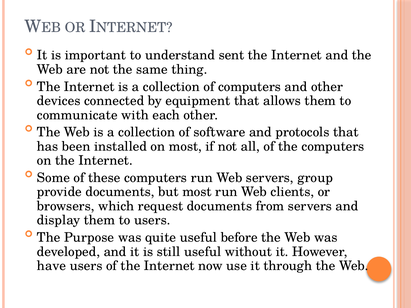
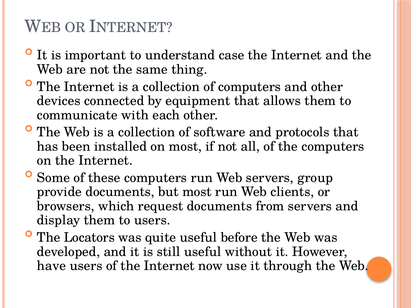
sent: sent -> case
Purpose: Purpose -> Locators
